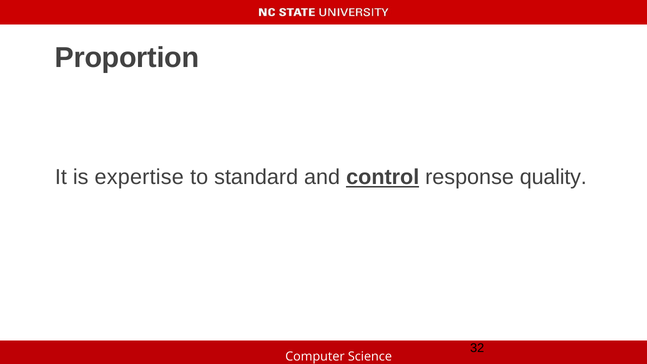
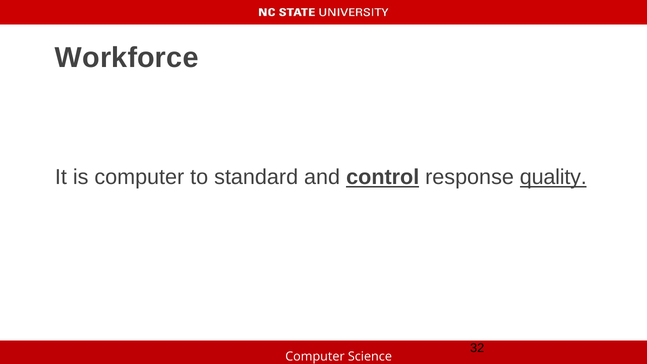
Proportion: Proportion -> Workforce
is expertise: expertise -> computer
quality underline: none -> present
